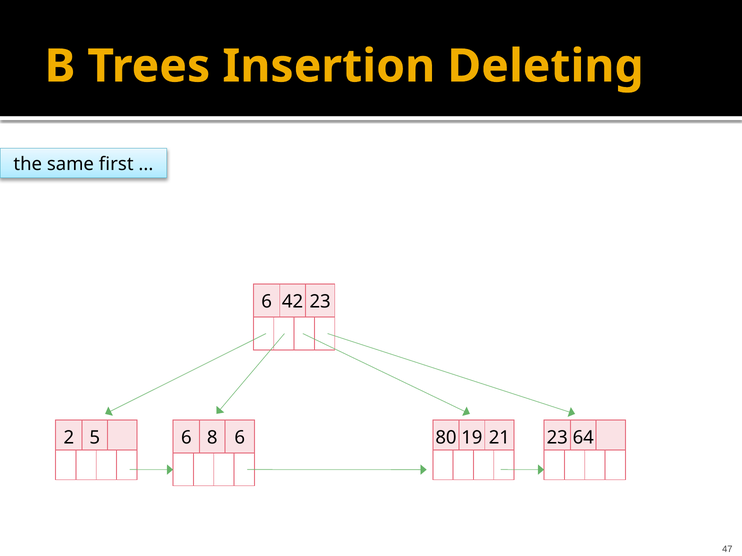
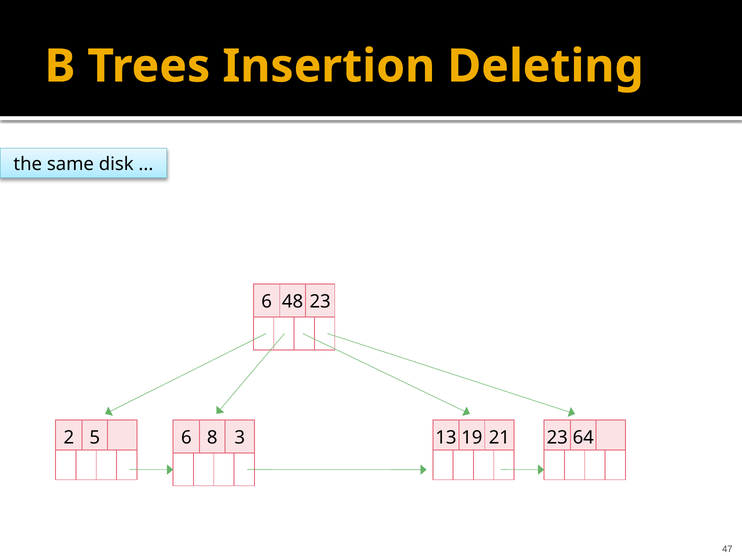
first: first -> disk
42: 42 -> 48
8 6: 6 -> 3
80: 80 -> 13
